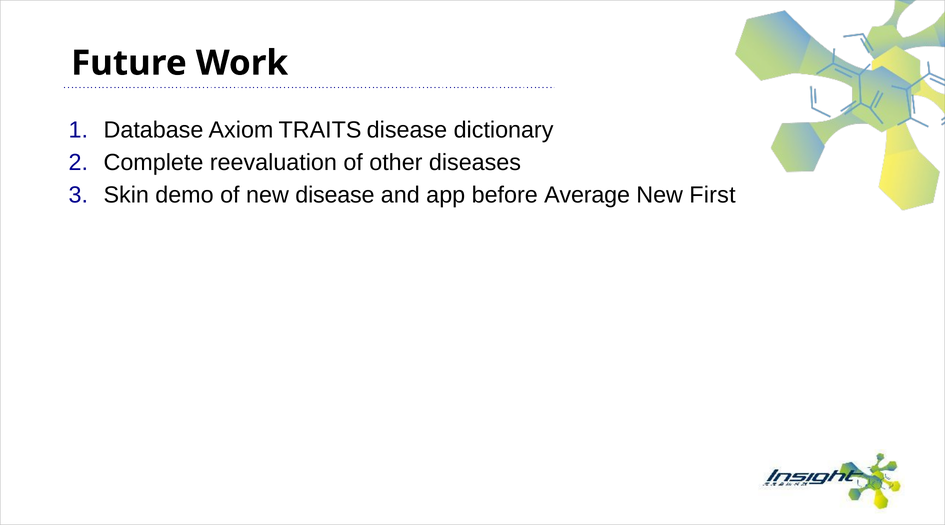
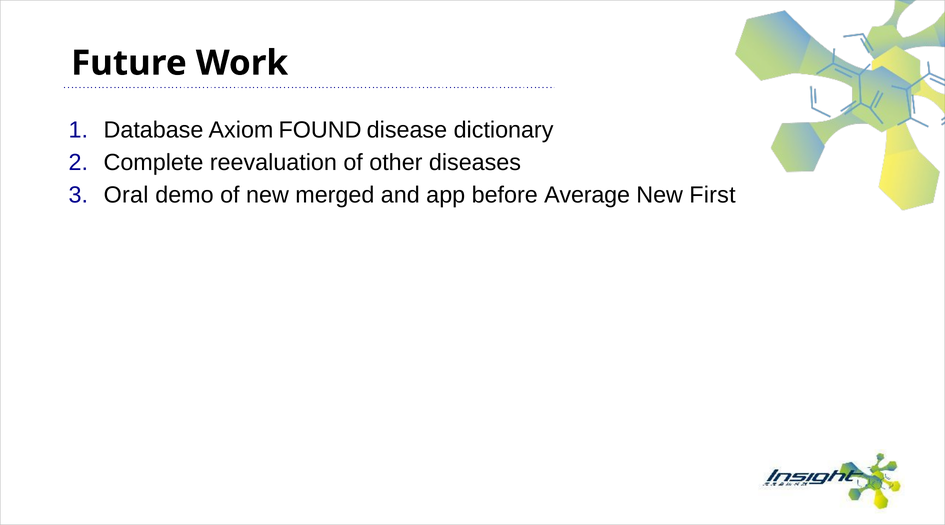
TRAITS: TRAITS -> FOUND
Skin: Skin -> Oral
new disease: disease -> merged
